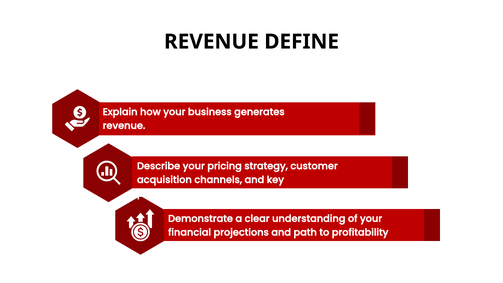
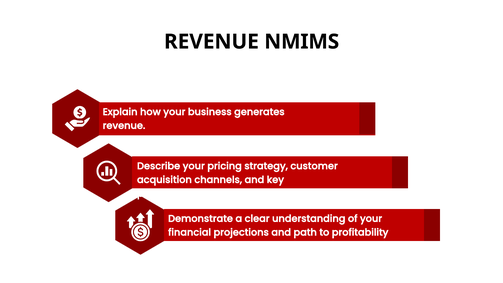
DEFINE: DEFINE -> NMIMS
